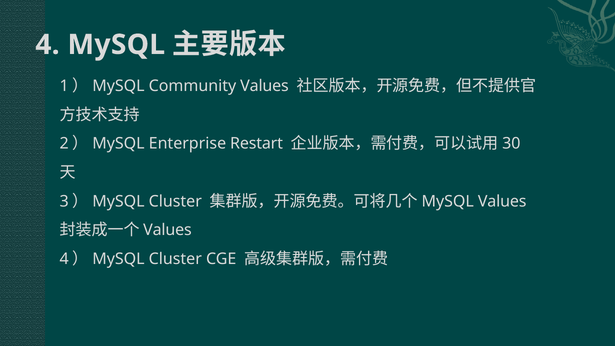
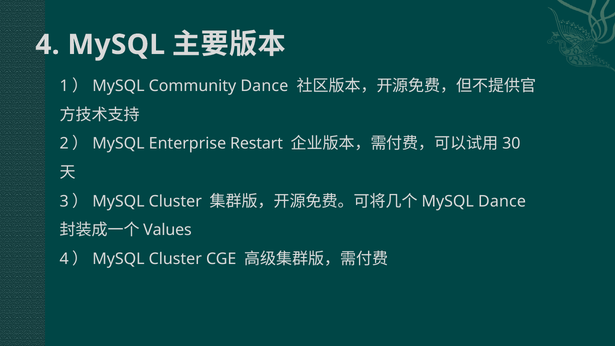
Community Values: Values -> Dance
Values at (502, 201): Values -> Dance
